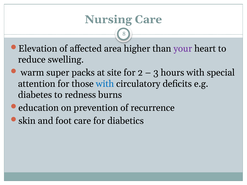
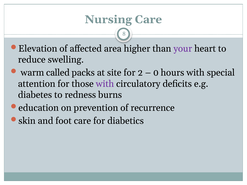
super: super -> called
3: 3 -> 0
with at (105, 84) colour: blue -> purple
